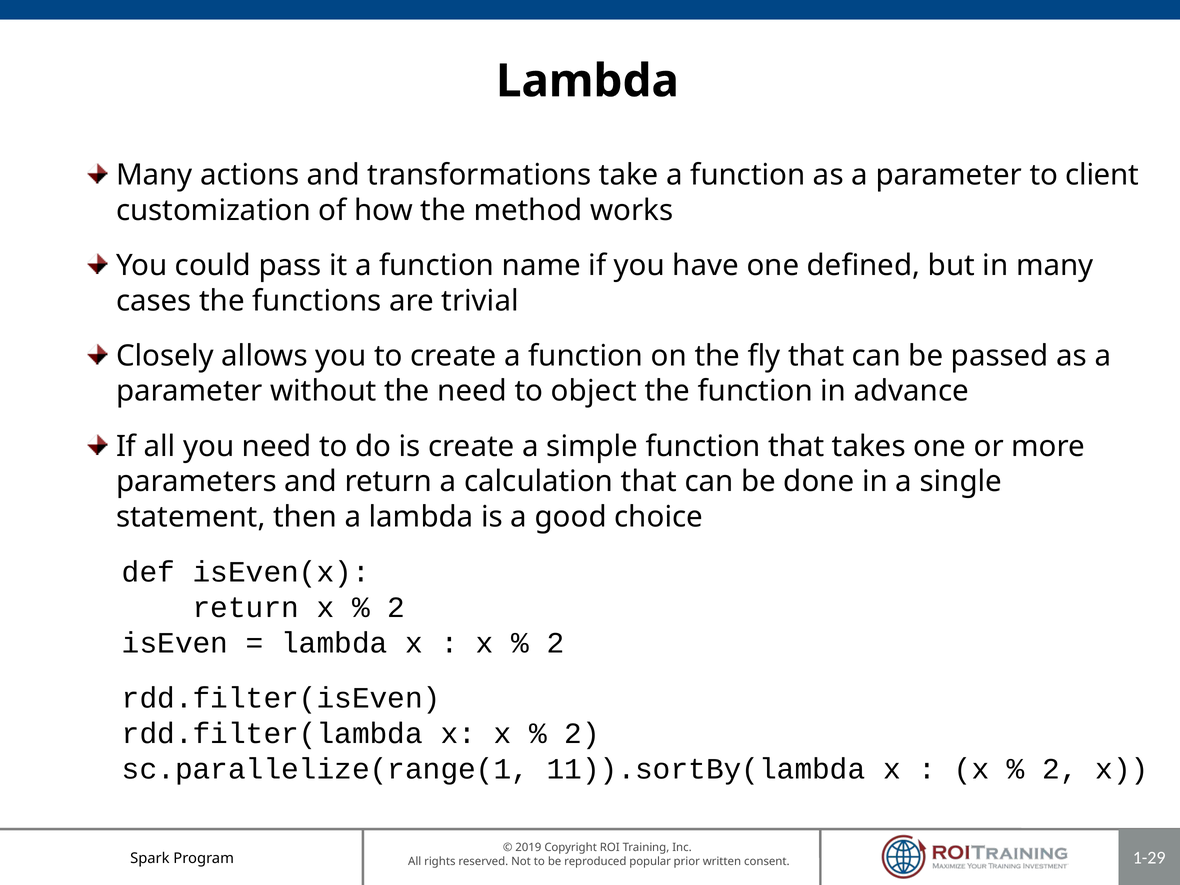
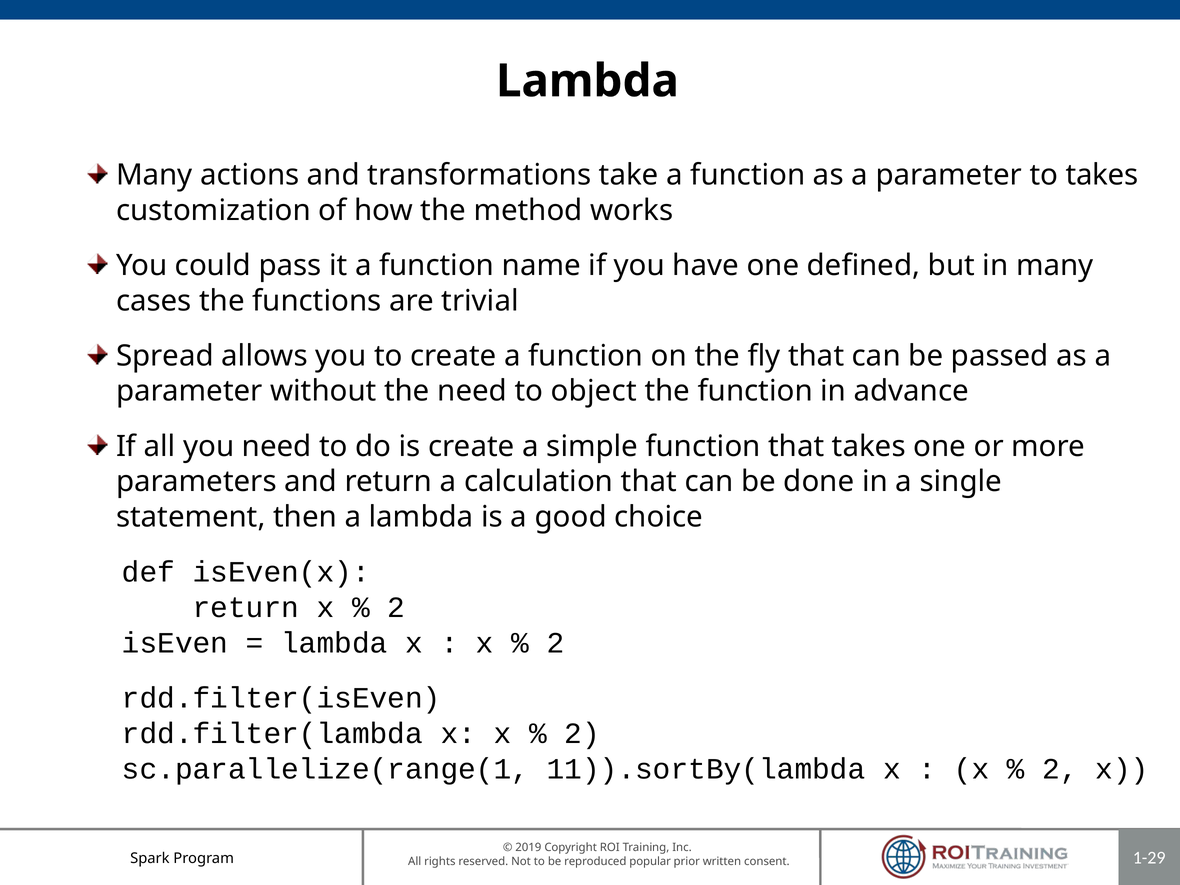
to client: client -> takes
Closely: Closely -> Spread
